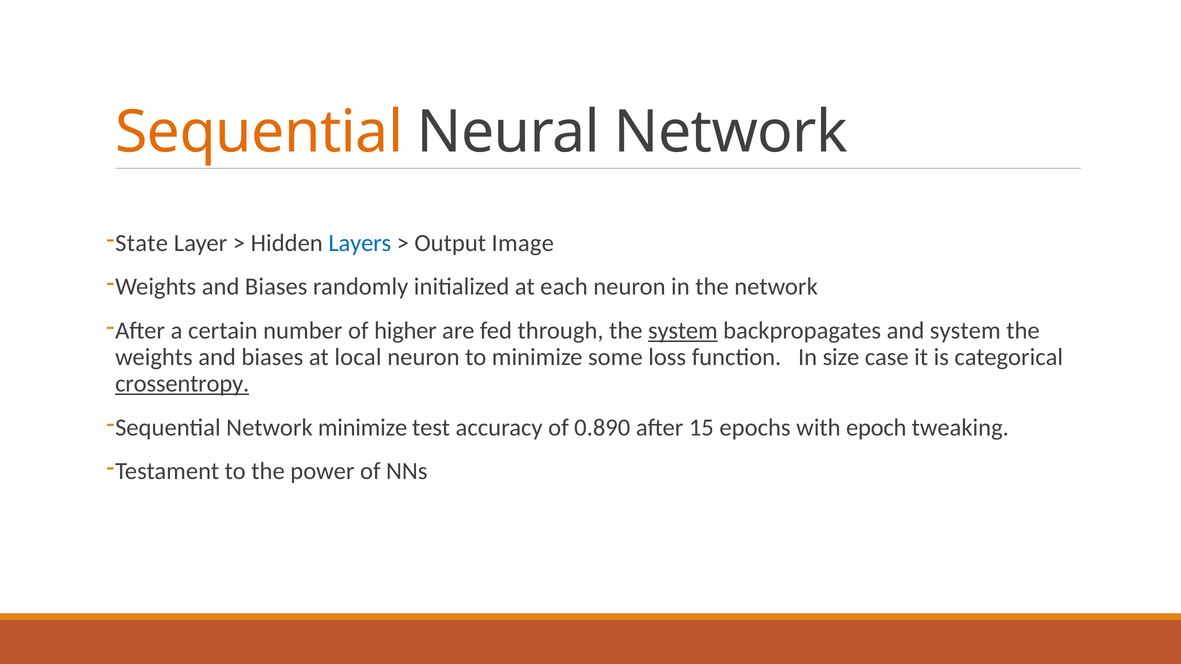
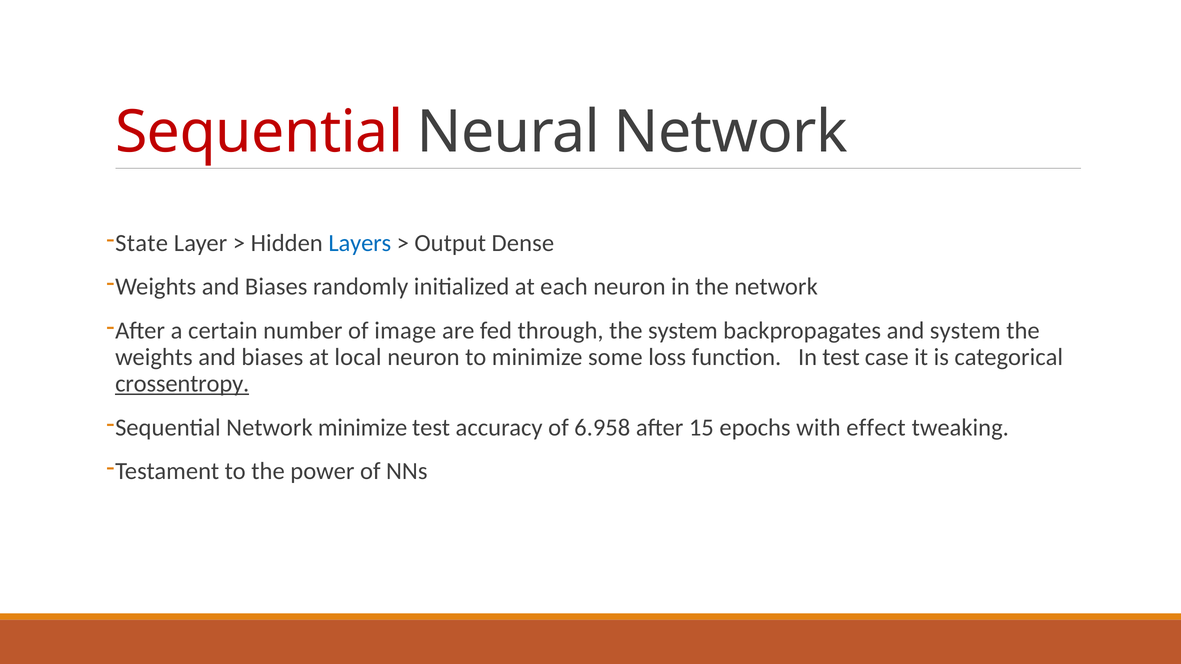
Sequential at (259, 132) colour: orange -> red
Image: Image -> Dense
higher: higher -> image
system at (683, 331) underline: present -> none
In size: size -> test
0.890: 0.890 -> 6.958
epoch: epoch -> effect
